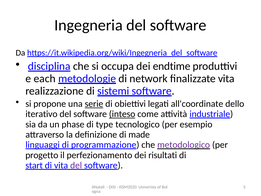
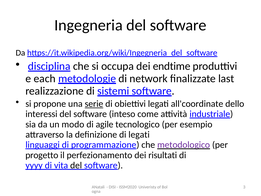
finalizzate vita: vita -> last
iterativo: iterativo -> interessi
inteso underline: present -> none
phase: phase -> modo
type: type -> agile
di made: made -> legati
start: start -> yyyy
del at (76, 165) colour: purple -> black
